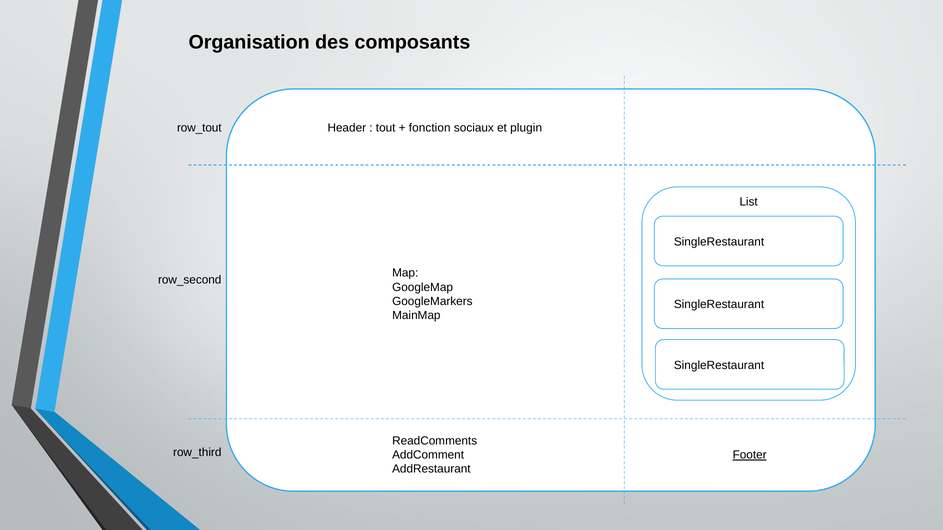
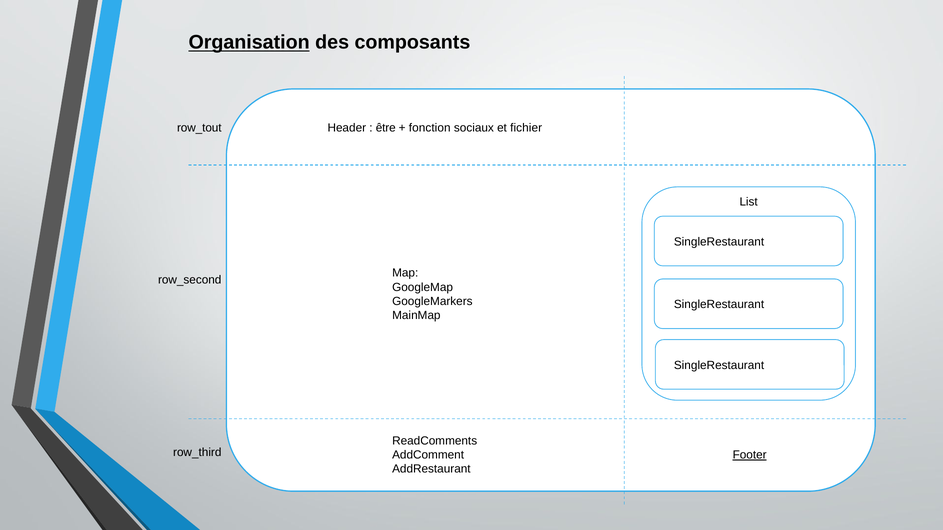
Organisation underline: none -> present
tout: tout -> être
plugin: plugin -> fichier
